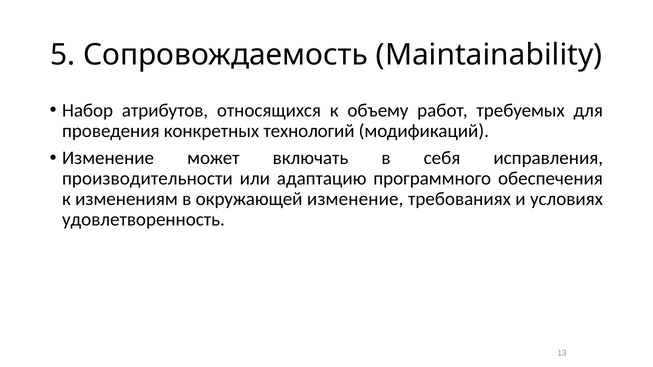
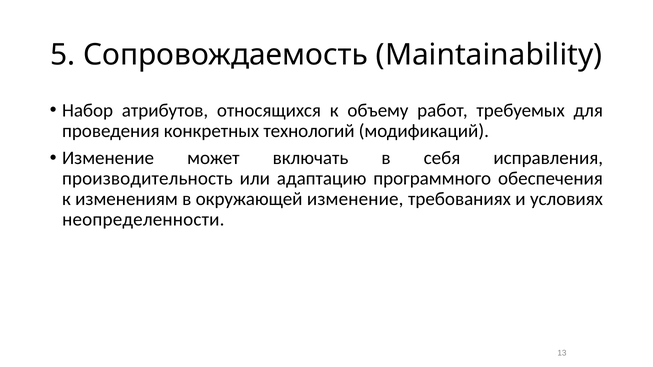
производительности: производительности -> производительность
удовлетворенность: удовлетворенность -> неопределенности
